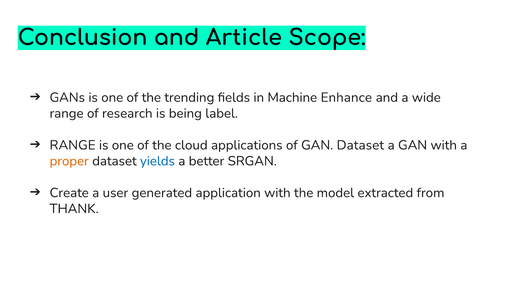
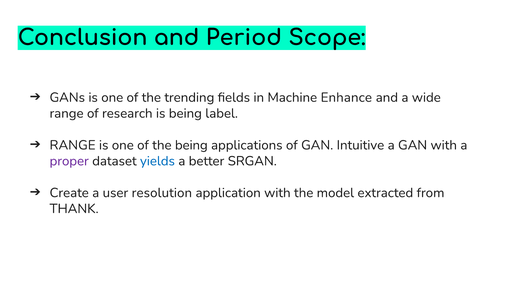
Article: Article -> Period
the cloud: cloud -> being
GAN Dataset: Dataset -> Intuitive
proper colour: orange -> purple
generated: generated -> resolution
